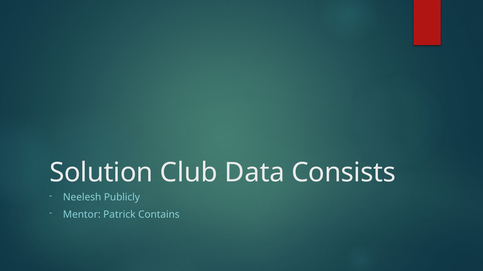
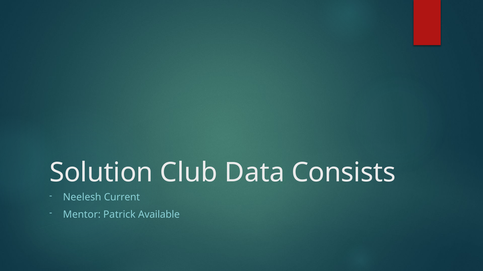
Publicly: Publicly -> Current
Contains: Contains -> Available
